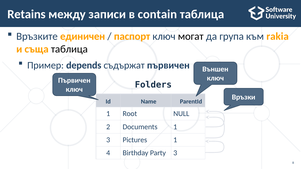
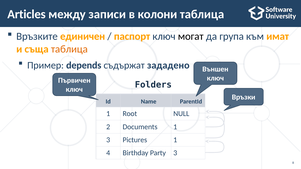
Retains: Retains -> Articles
contain: contain -> колони
rakia: rakia -> имат
таблица at (69, 49) colour: black -> orange
съдържат първичен: първичен -> зададено
